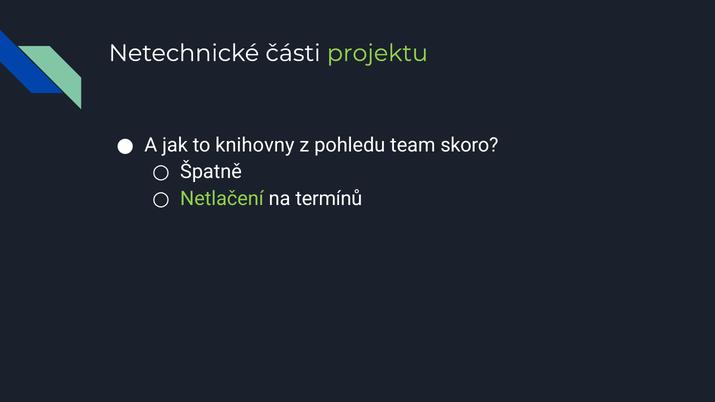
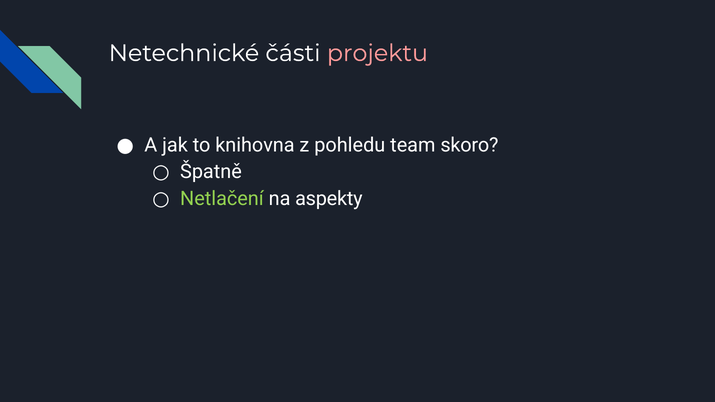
projektu colour: light green -> pink
knihovny: knihovny -> knihovna
termínů: termínů -> aspekty
